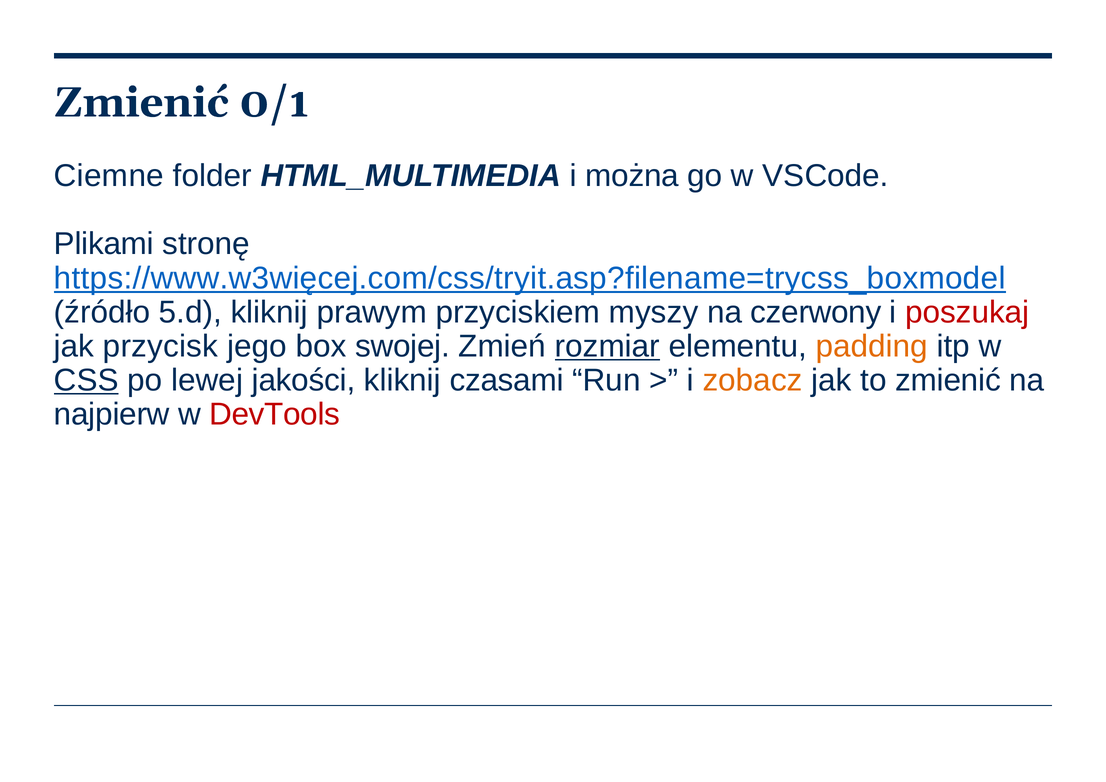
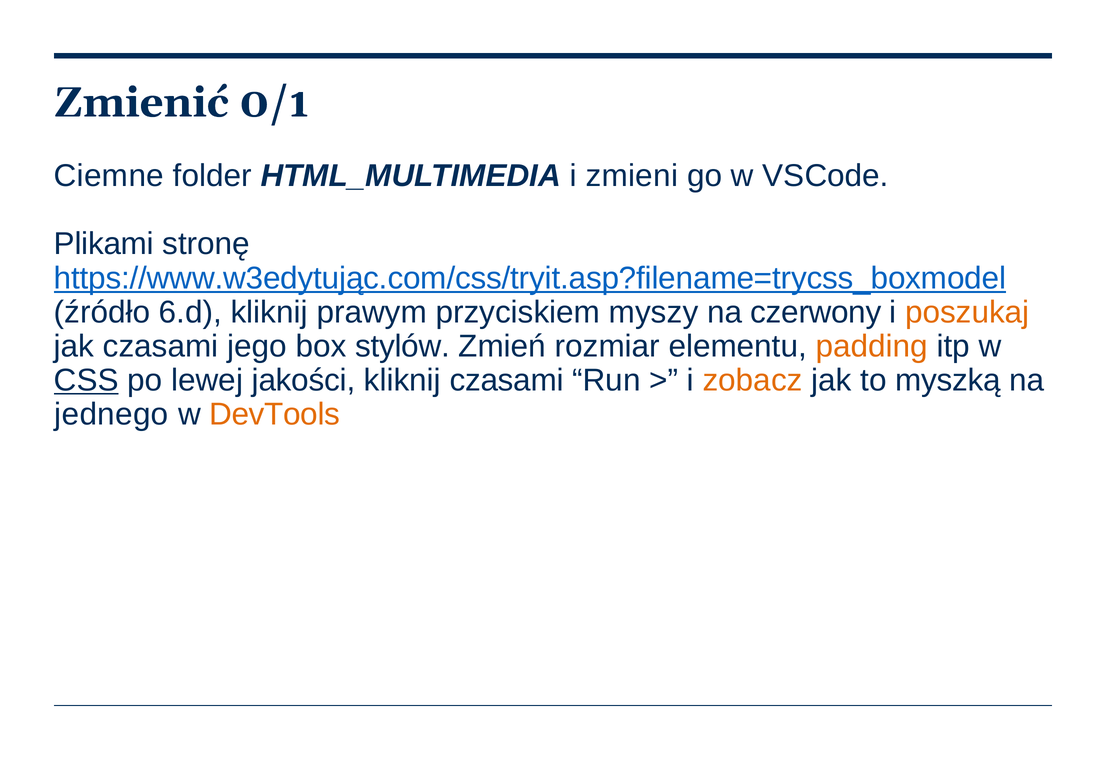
można: można -> zmieni
https://www.w3więcej.com/css/tryit.asp?filename=trycss_boxmodel: https://www.w3więcej.com/css/tryit.asp?filename=trycss_boxmodel -> https://www.w3edytując.com/css/tryit.asp?filename=trycss_boxmodel
5.d: 5.d -> 6.d
poszukaj colour: red -> orange
jak przycisk: przycisk -> czasami
swojej: swojej -> stylów
rozmiar underline: present -> none
to zmienić: zmienić -> myszką
najpierw: najpierw -> jednego
DevTools colour: red -> orange
